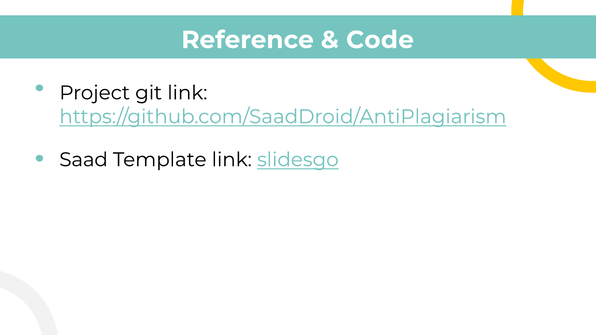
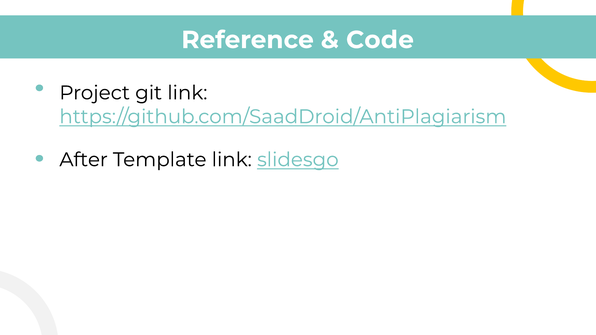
Saad: Saad -> After
